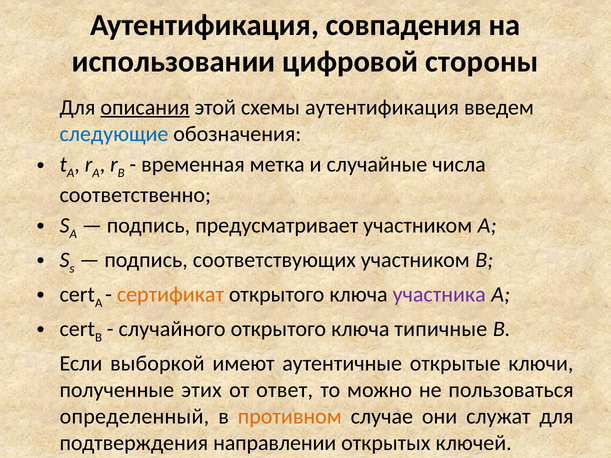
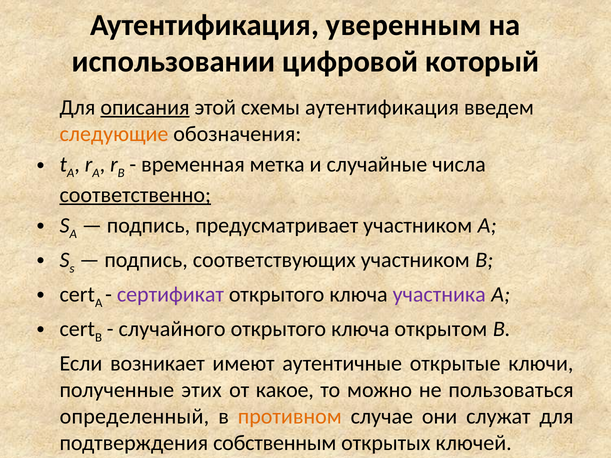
совпадения: совпадения -> уверенным
стороны: стороны -> который
следующие colour: blue -> orange
соответственно underline: none -> present
сертификат colour: orange -> purple
типичные: типичные -> открытом
выборкой: выборкой -> возникает
ответ: ответ -> какое
направлении: направлении -> собственным
